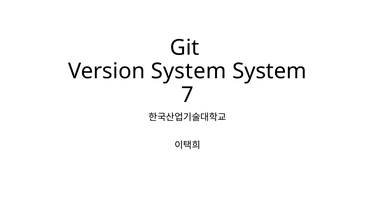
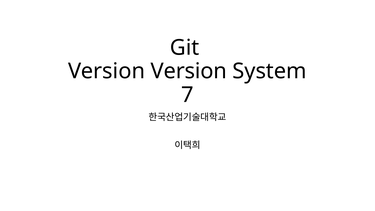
Version System: System -> Version
